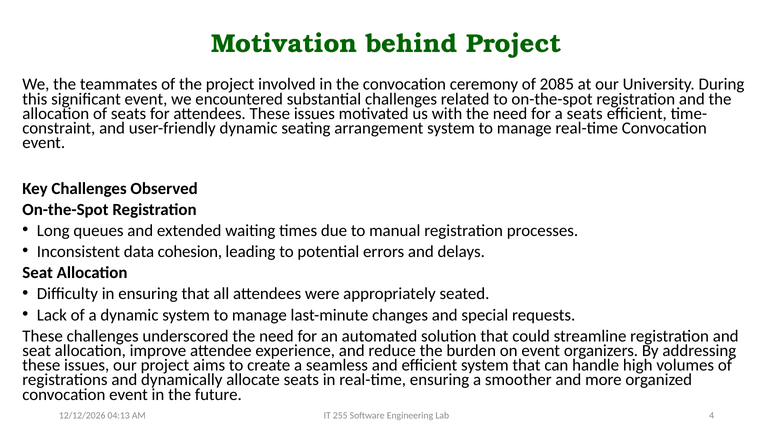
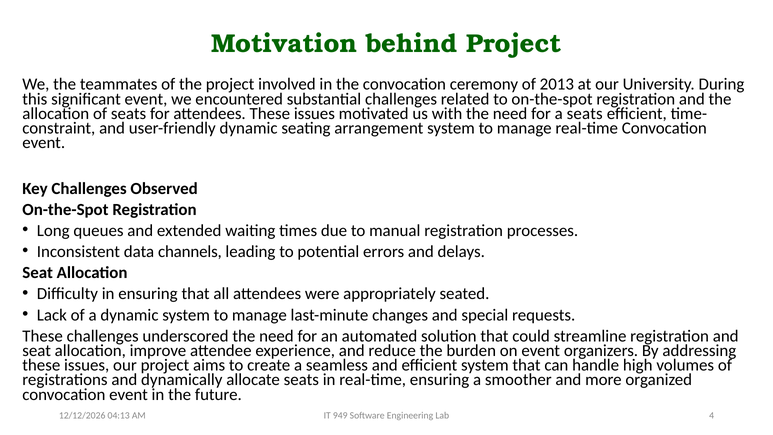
2085: 2085 -> 2013
cohesion: cohesion -> channels
255: 255 -> 949
